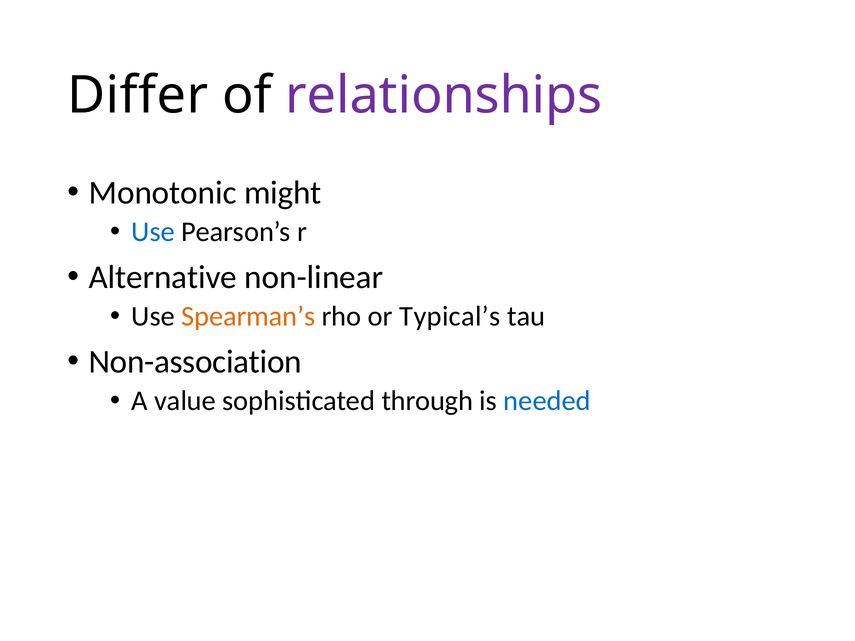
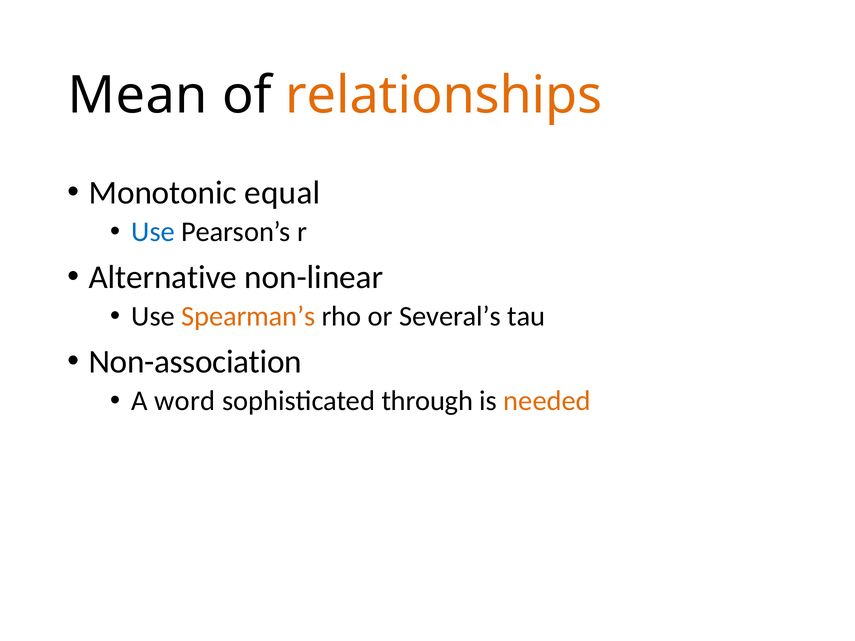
Differ: Differ -> Mean
relationships colour: purple -> orange
might: might -> equal
Typical’s: Typical’s -> Several’s
value: value -> word
needed colour: blue -> orange
